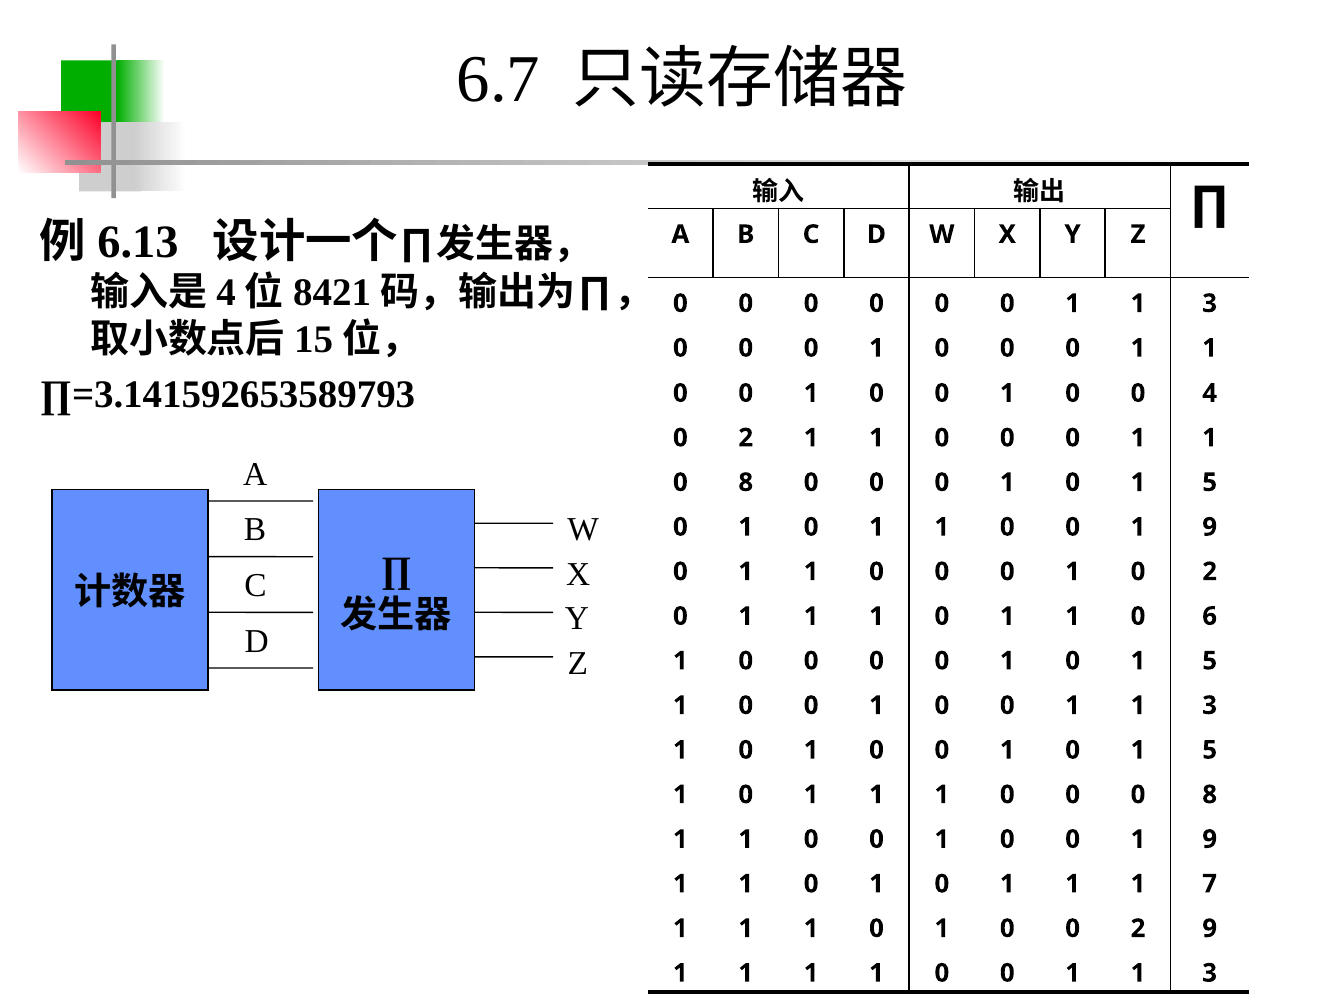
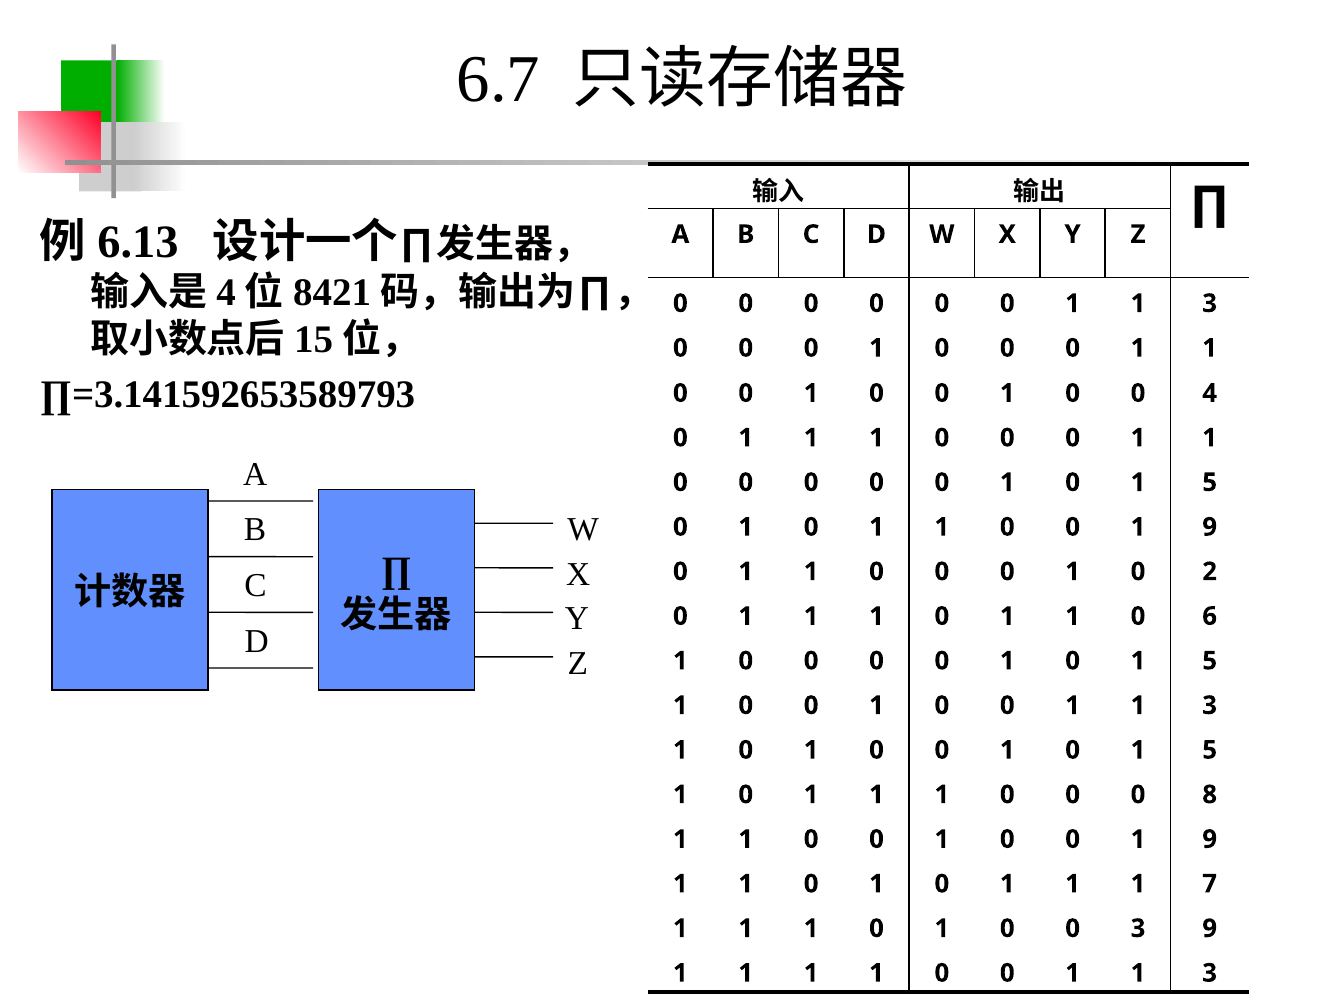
2 at (746, 438): 2 -> 1
8 at (746, 482): 8 -> 0
0 0 2: 2 -> 3
